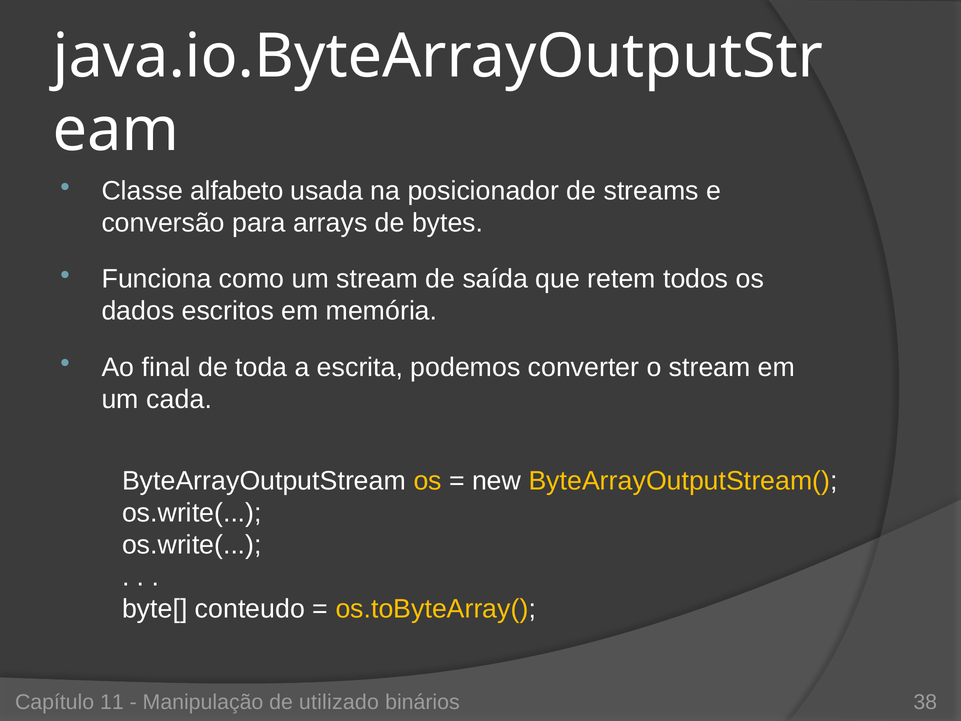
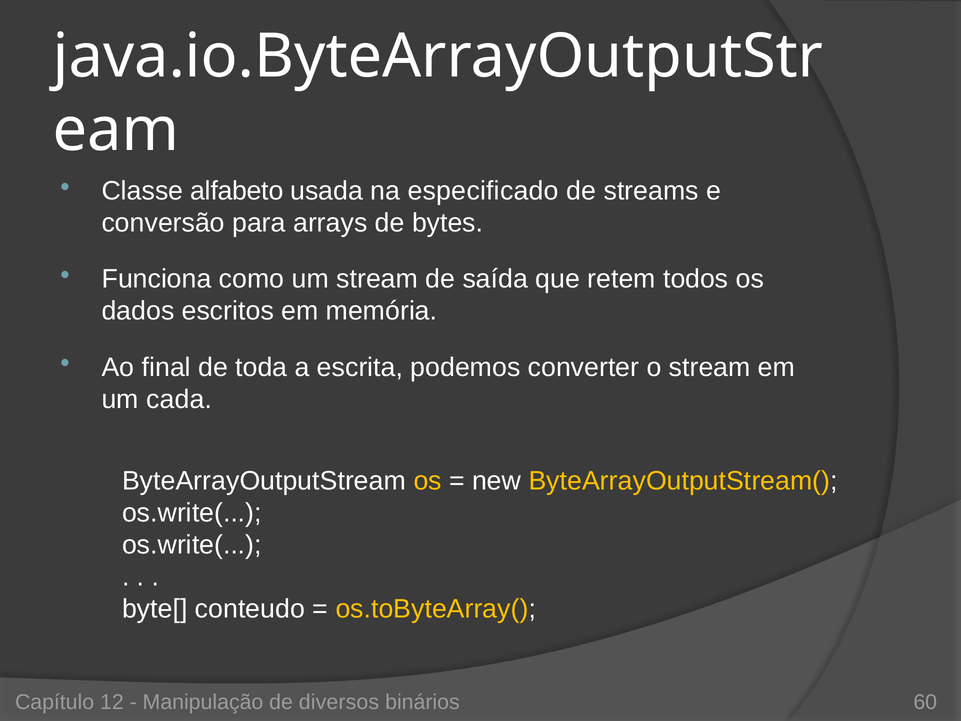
posicionador: posicionador -> especificado
11: 11 -> 12
utilizado: utilizado -> diversos
38: 38 -> 60
